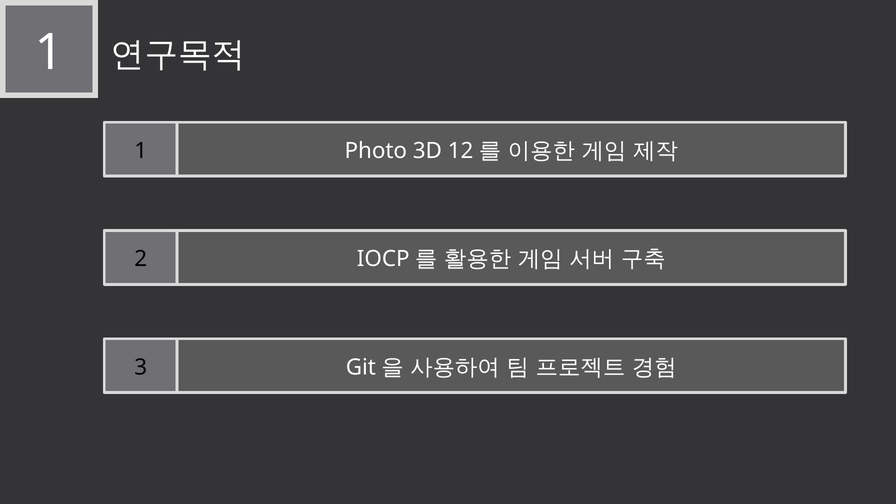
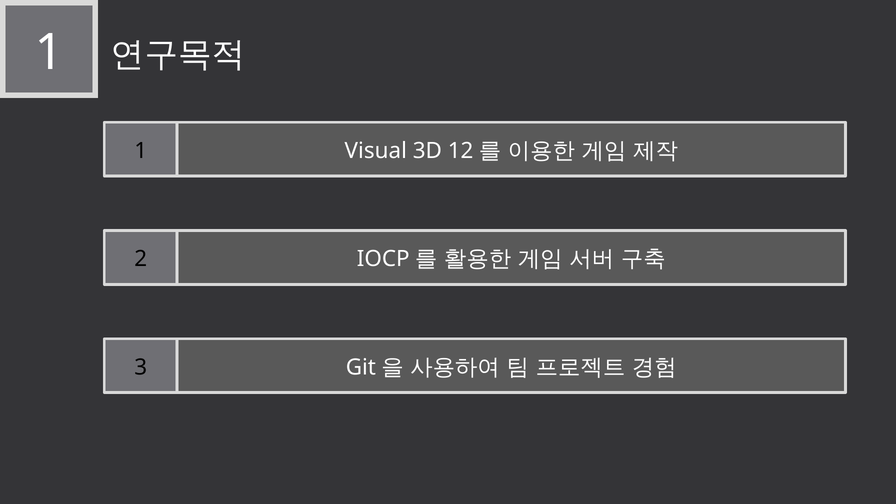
Photo: Photo -> Visual
